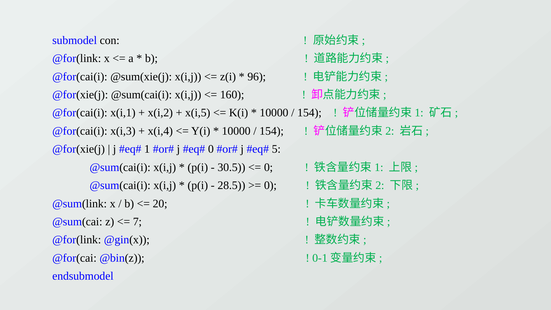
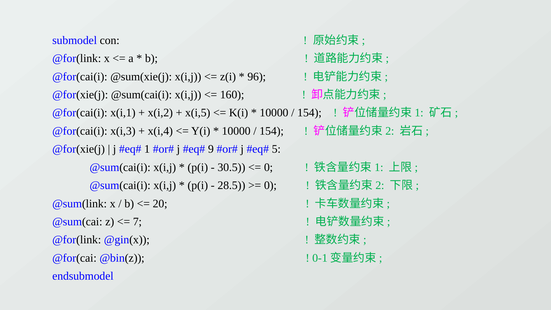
0 at (211, 149): 0 -> 9
